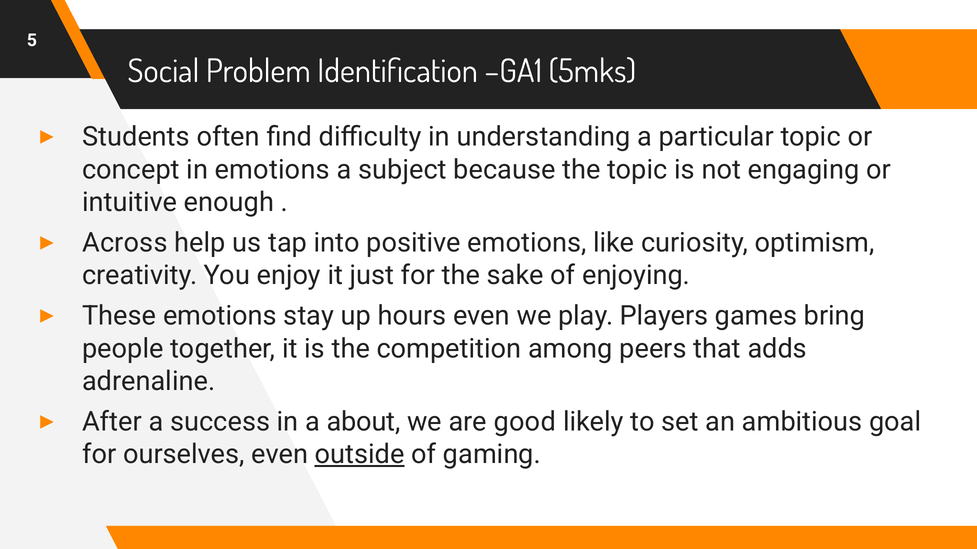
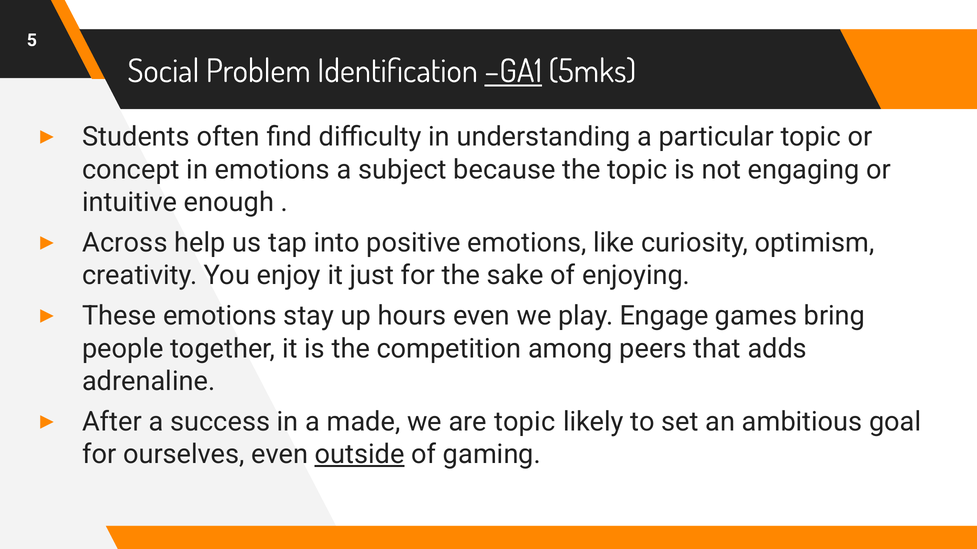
GA1 underline: none -> present
Players: Players -> Engage
about: about -> made
are good: good -> topic
